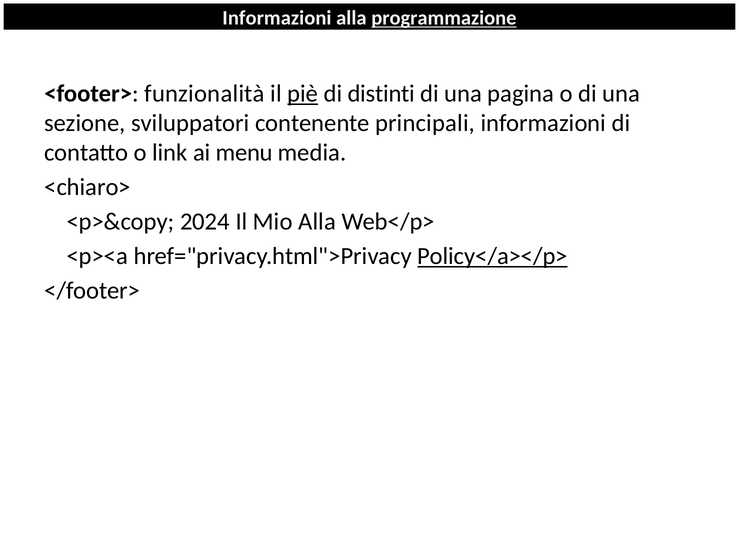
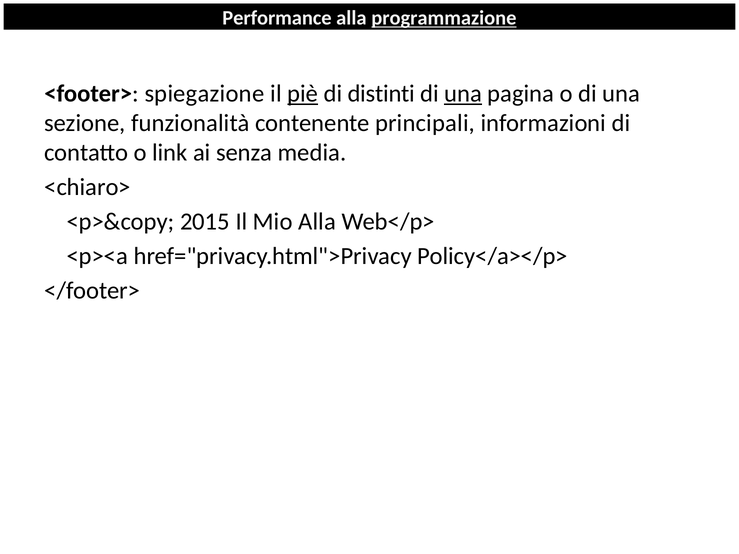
Informazioni at (277, 18): Informazioni -> Performance
funzionalità: funzionalità -> spiegazione
una at (463, 94) underline: none -> present
sviluppatori: sviluppatori -> funzionalità
menu: menu -> senza
2024: 2024 -> 2015
Policy</a></p> underline: present -> none
